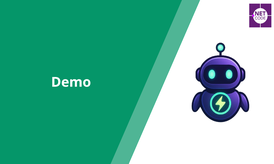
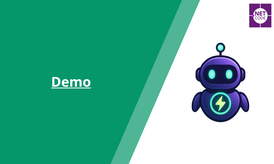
Demo underline: none -> present
